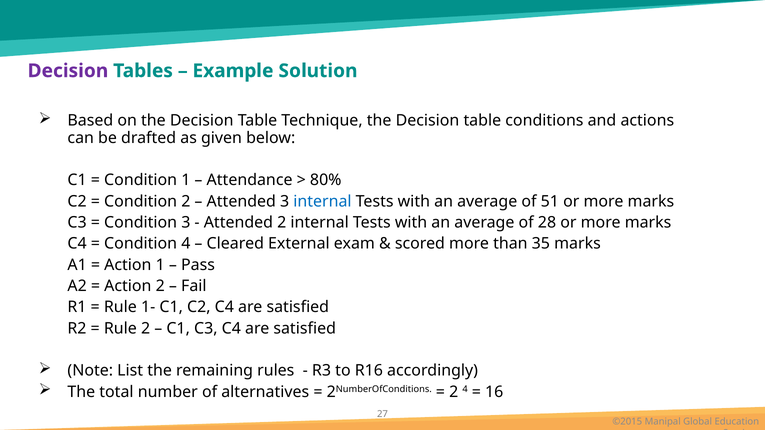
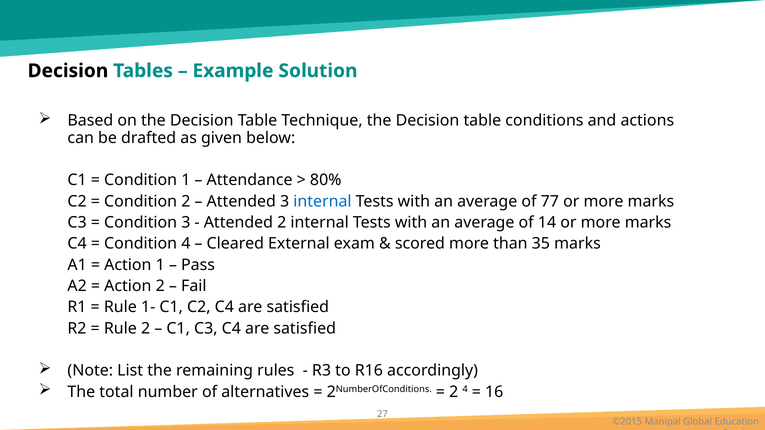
Decision at (68, 71) colour: purple -> black
51: 51 -> 77
28: 28 -> 14
